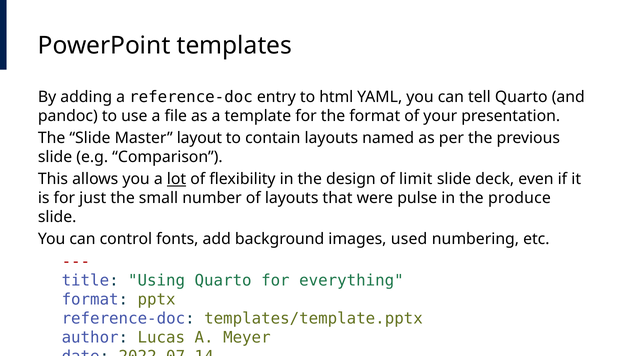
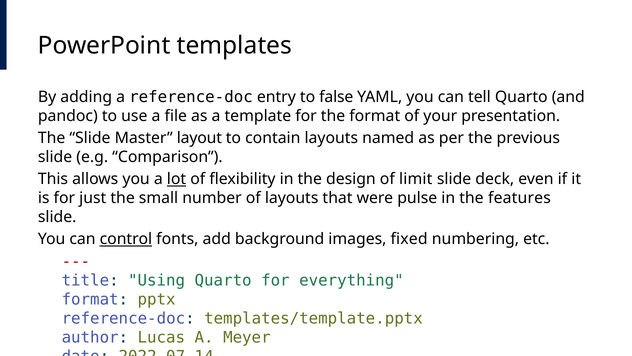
html: html -> false
produce: produce -> features
control underline: none -> present
used: used -> fixed
